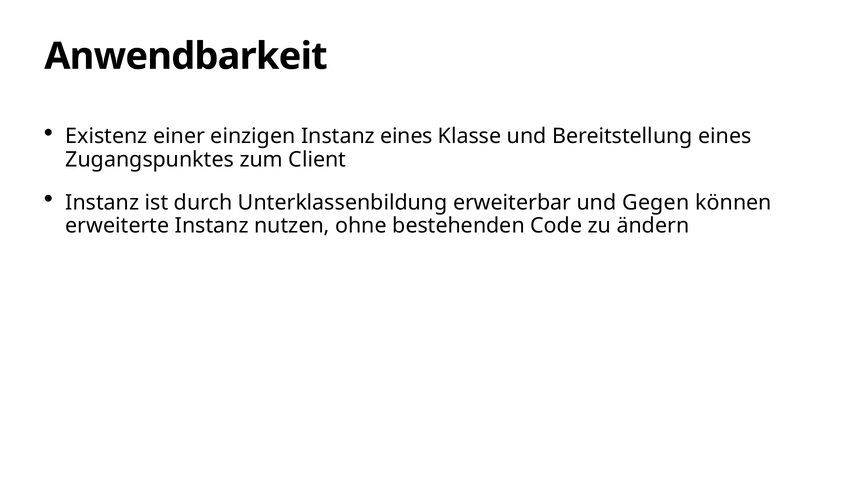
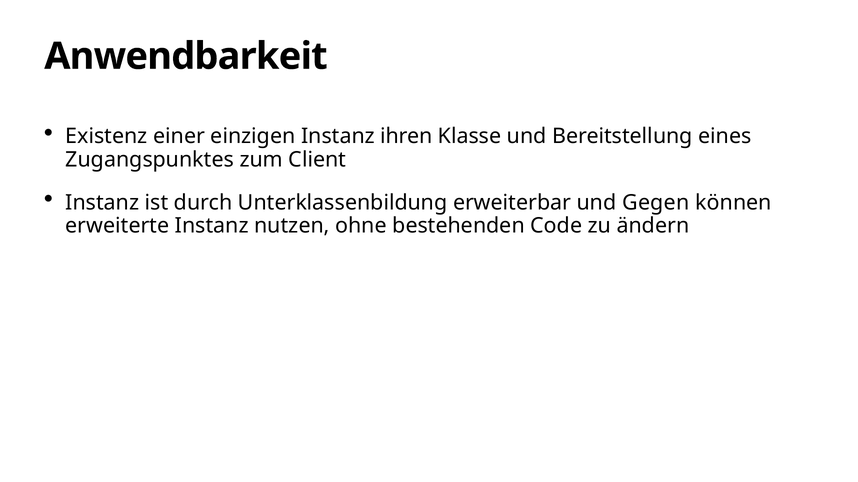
Instanz eines: eines -> ihren
